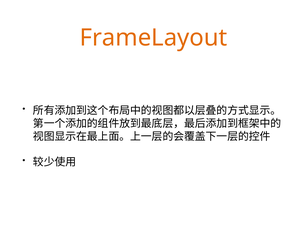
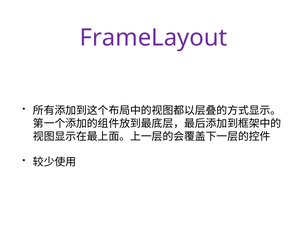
FrameLayout colour: orange -> purple
